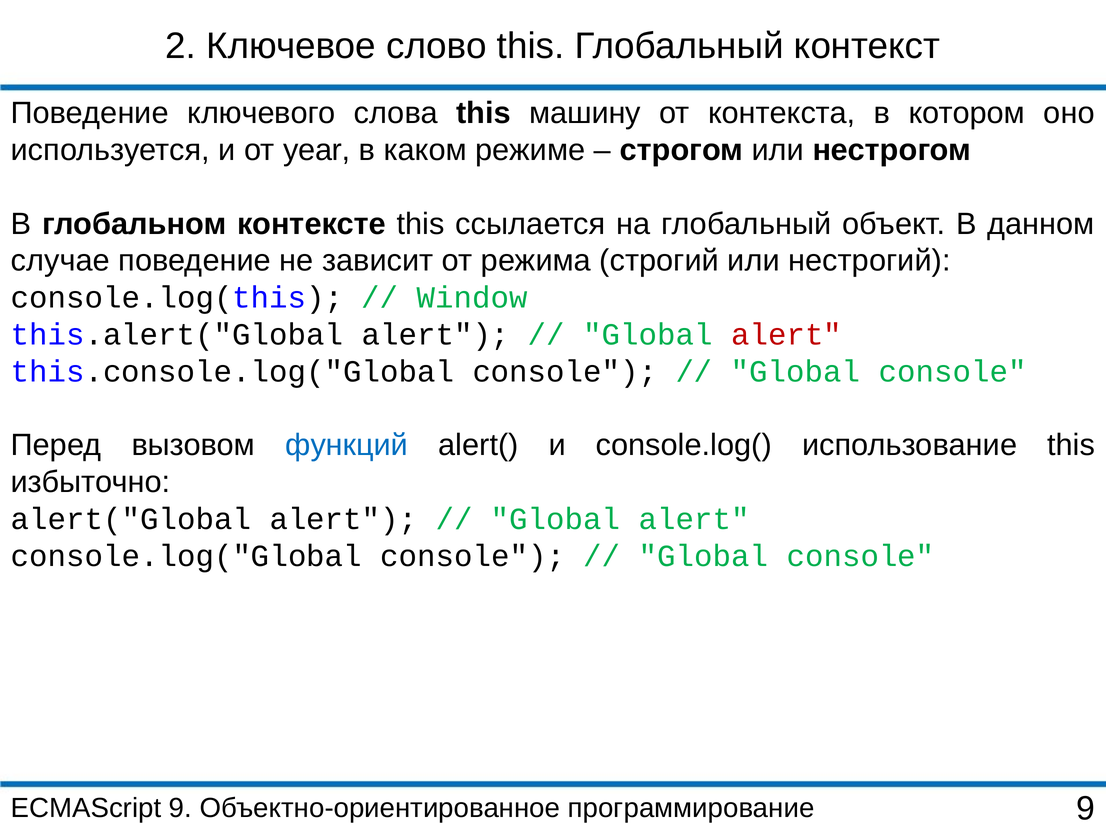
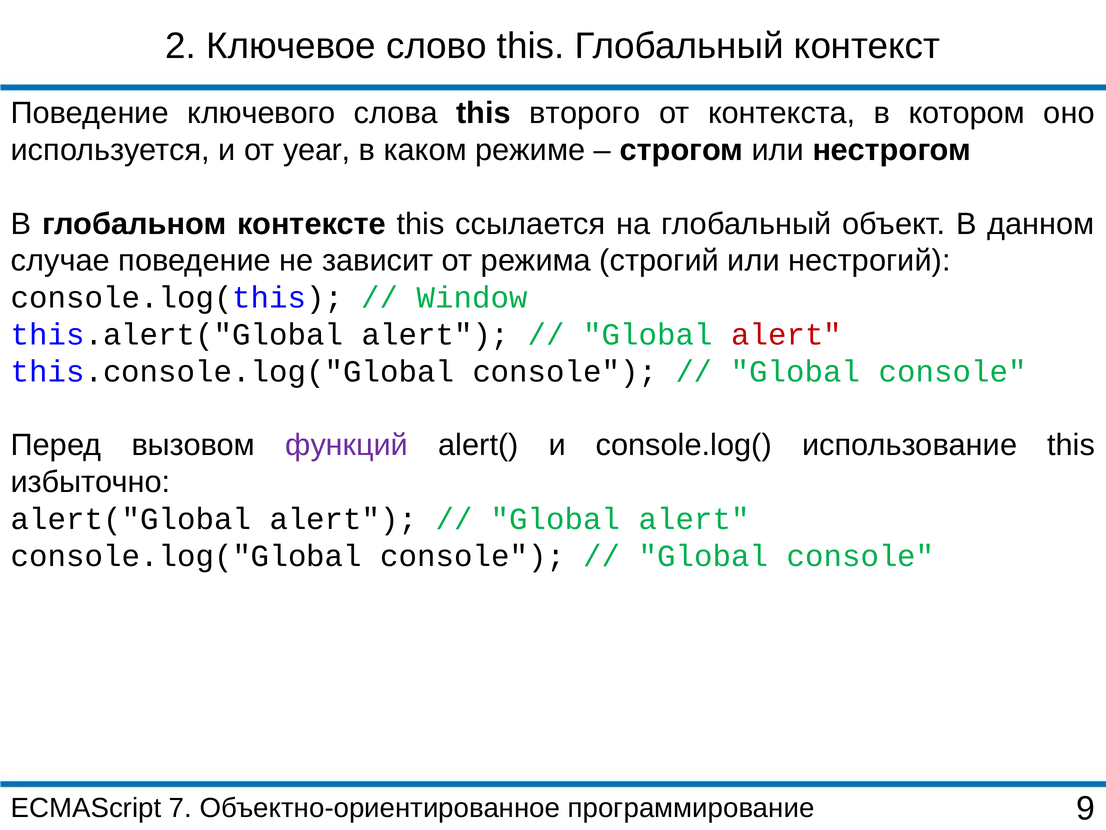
машину: машину -> второго
функций colour: blue -> purple
ECMAScript 9: 9 -> 7
